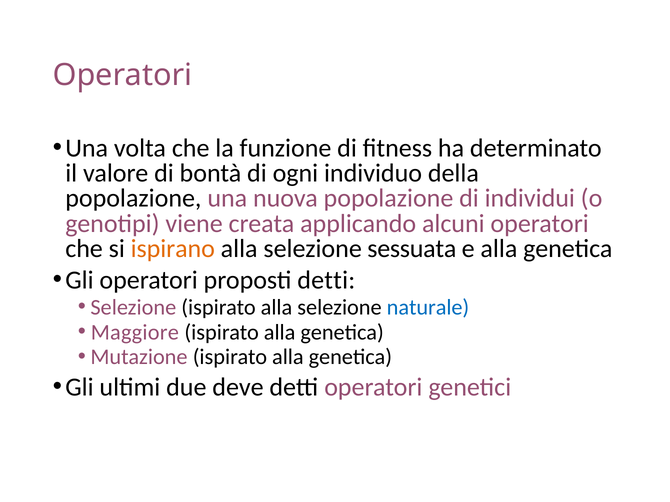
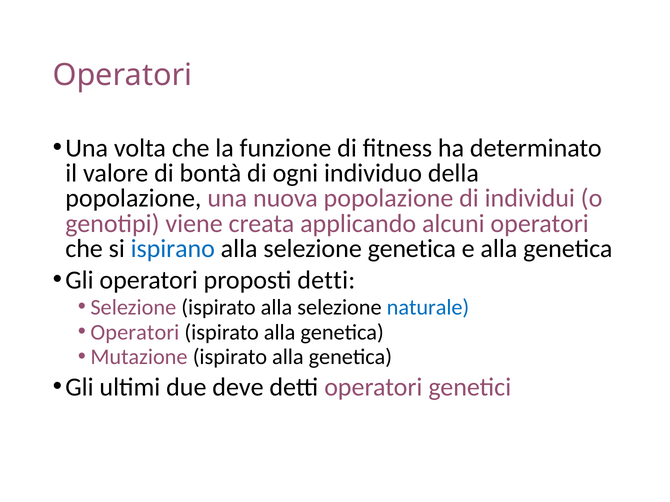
ispirano colour: orange -> blue
selezione sessuata: sessuata -> genetica
Maggiore at (135, 332): Maggiore -> Operatori
